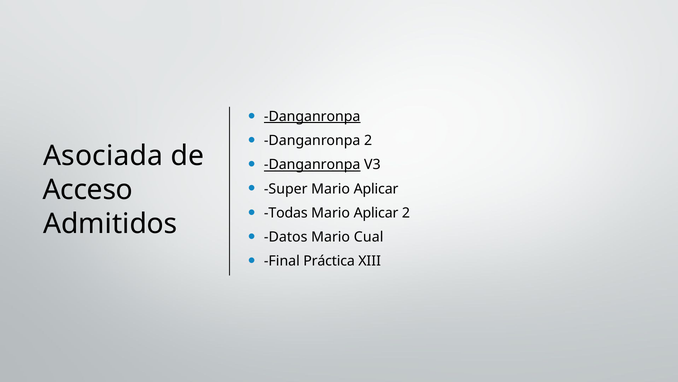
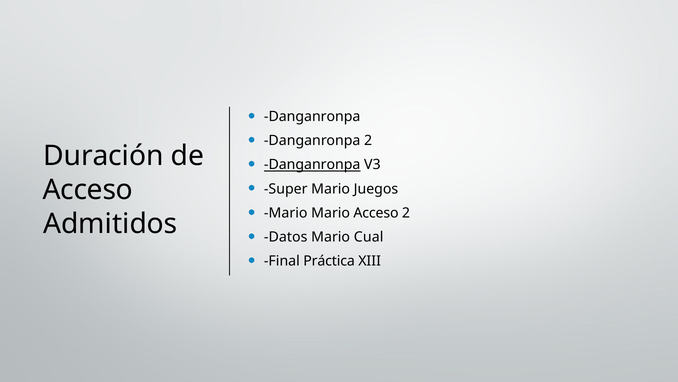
Danganronpa at (312, 116) underline: present -> none
Asociada: Asociada -> Duración
Super Mario Aplicar: Aplicar -> Juegos
Todas at (286, 213): Todas -> Mario
Aplicar at (376, 213): Aplicar -> Acceso
